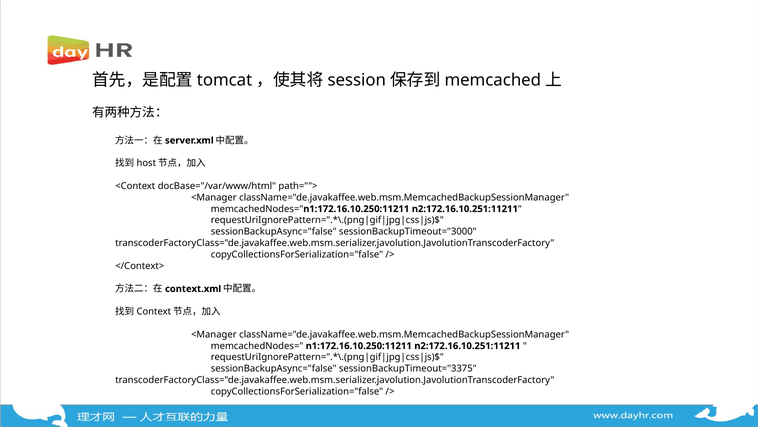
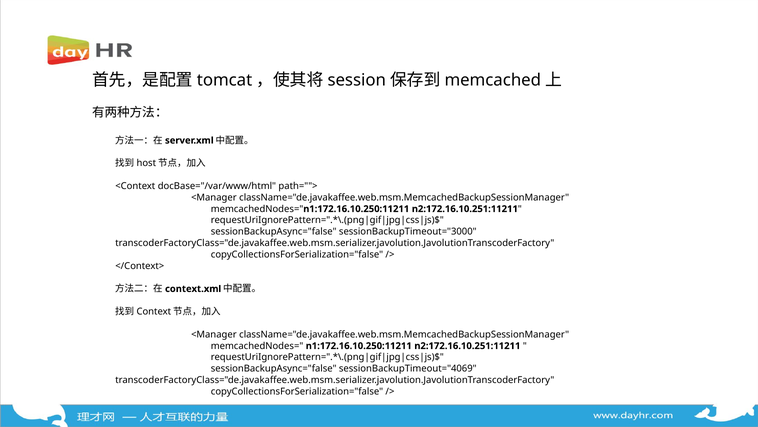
sessionBackupTimeout="3375: sessionBackupTimeout="3375 -> sessionBackupTimeout="4069
